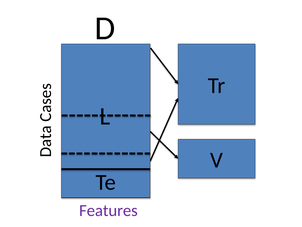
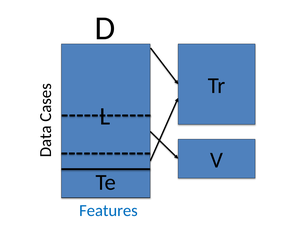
Features colour: purple -> blue
